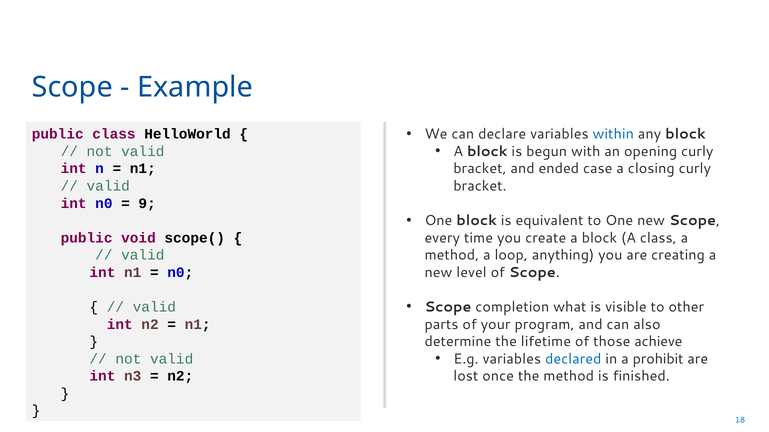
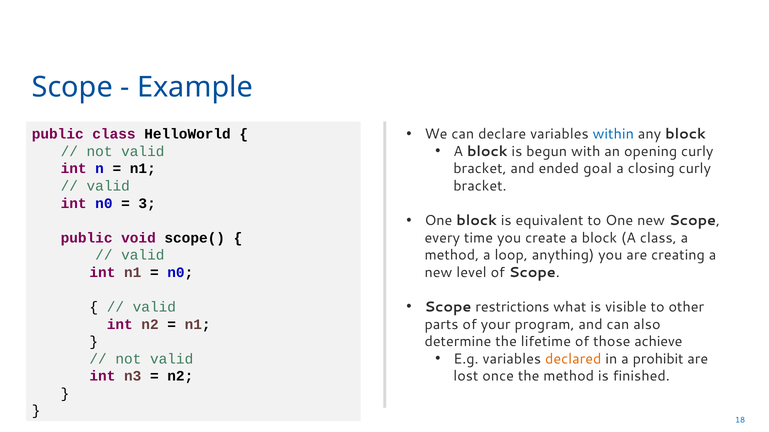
case: case -> goal
9: 9 -> 3
completion: completion -> restrictions
declared colour: blue -> orange
